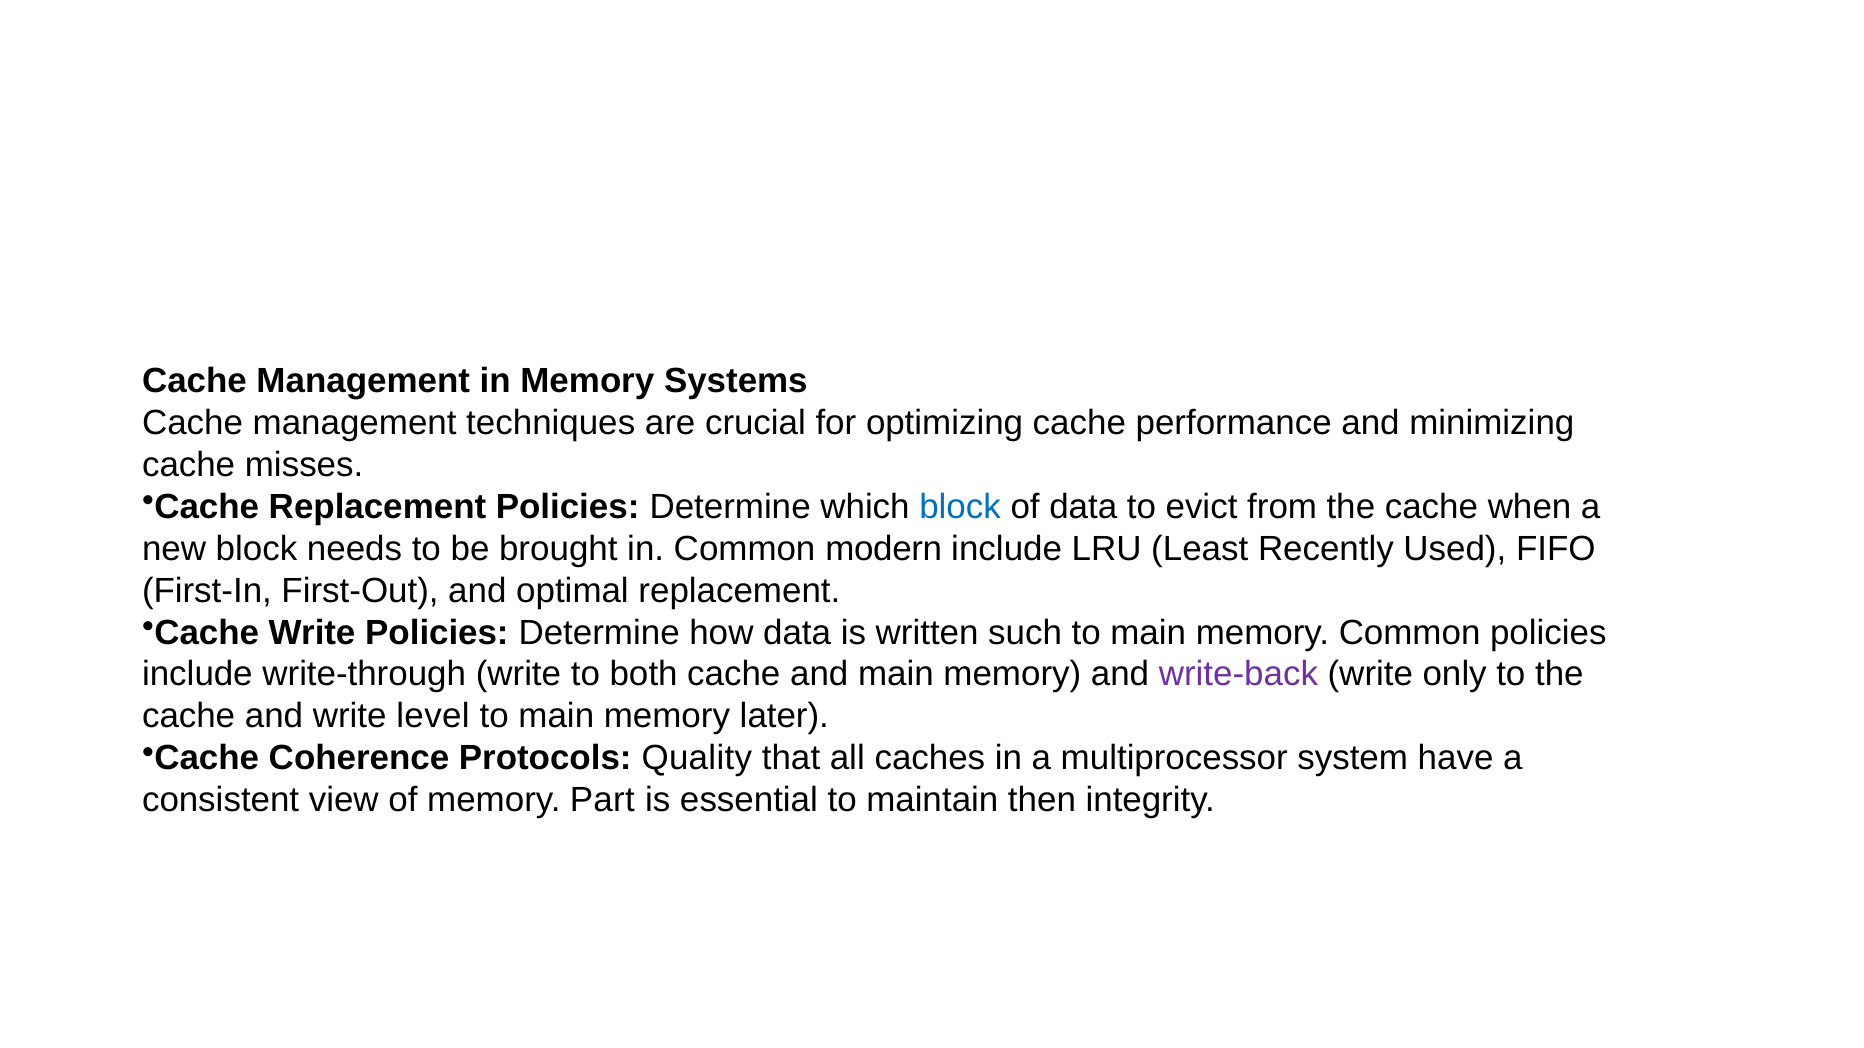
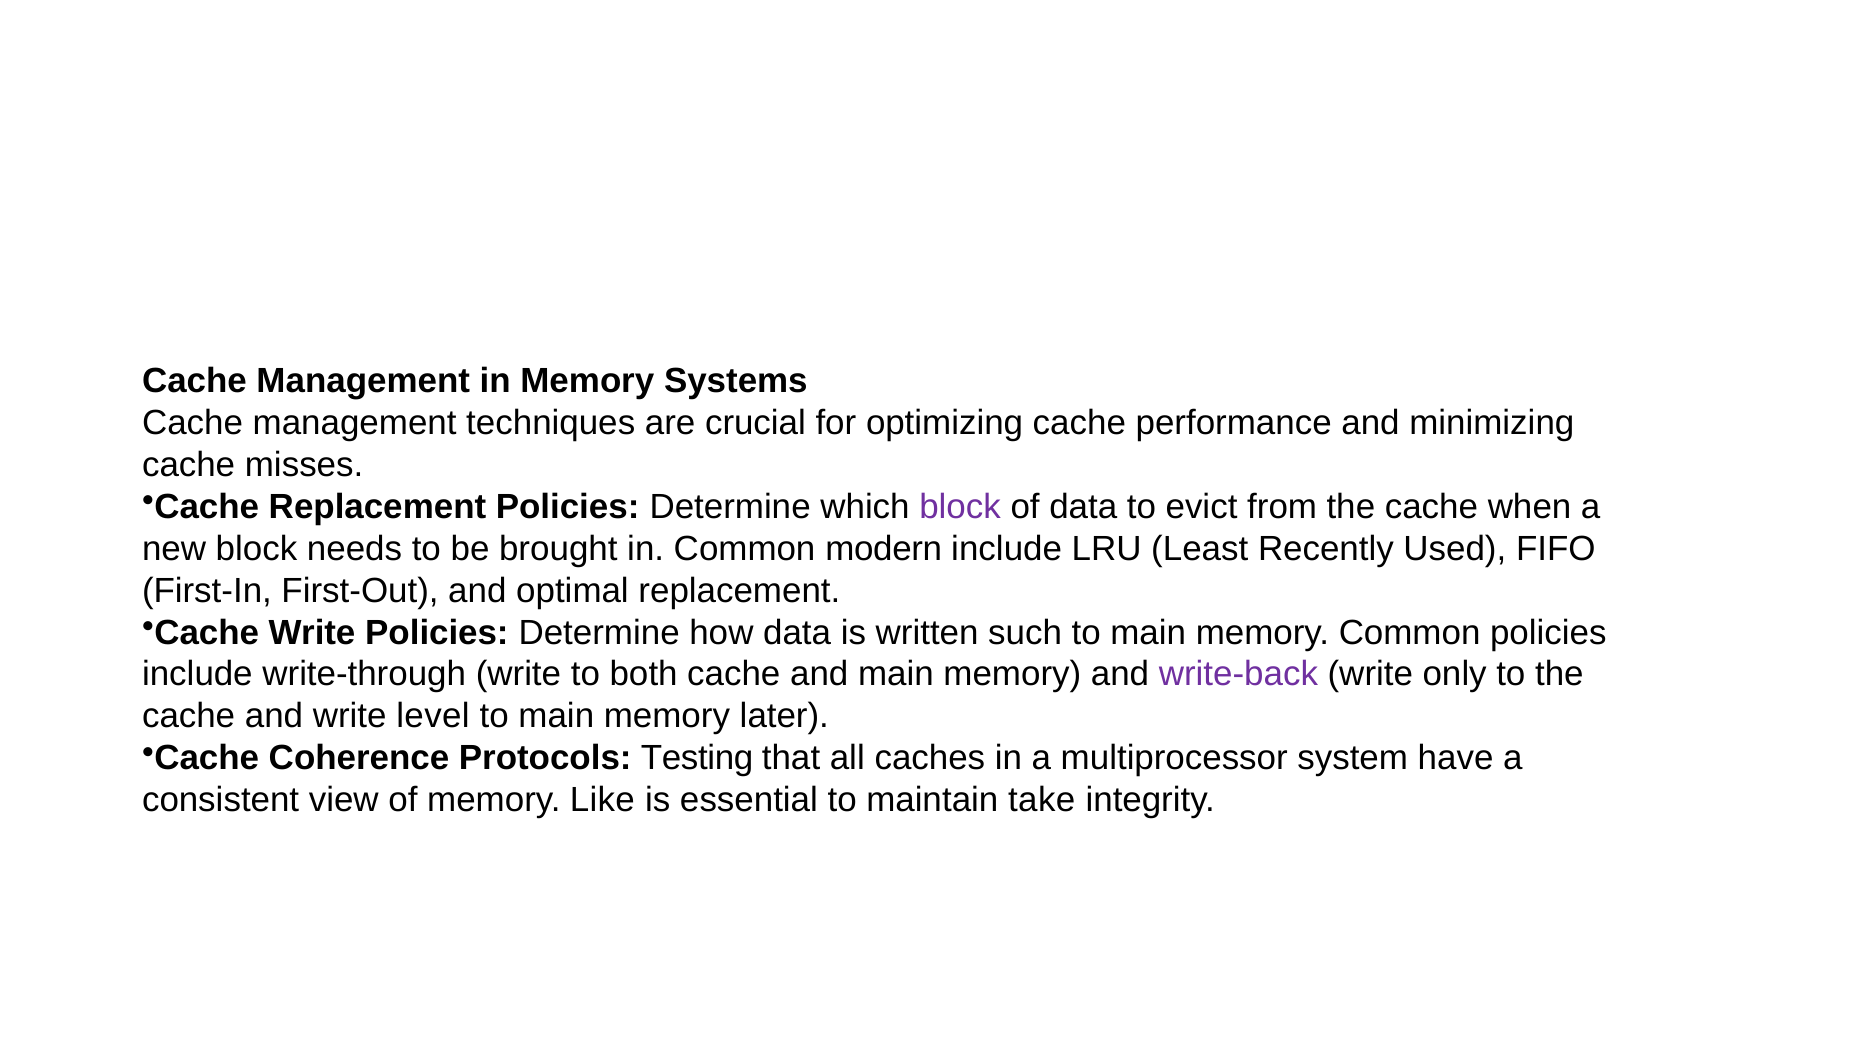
block at (960, 507) colour: blue -> purple
Quality: Quality -> Testing
Part: Part -> Like
then: then -> take
